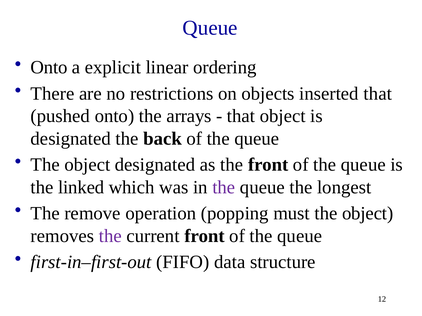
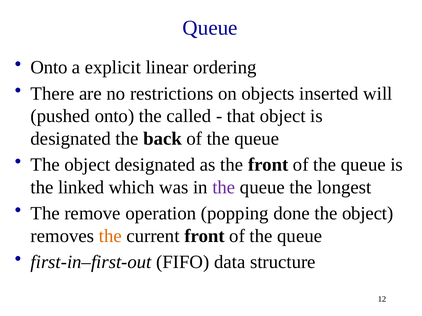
inserted that: that -> will
arrays: arrays -> called
must: must -> done
the at (110, 236) colour: purple -> orange
